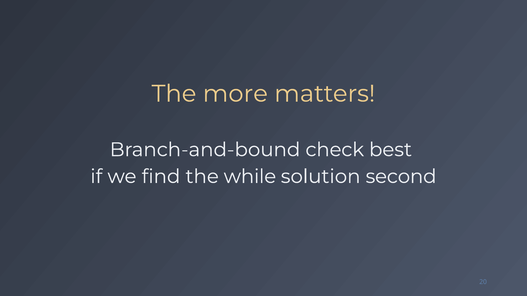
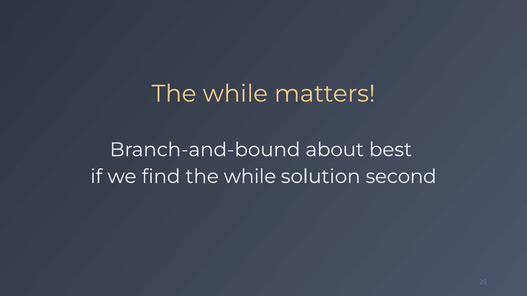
more at (235, 94): more -> while
check: check -> about
